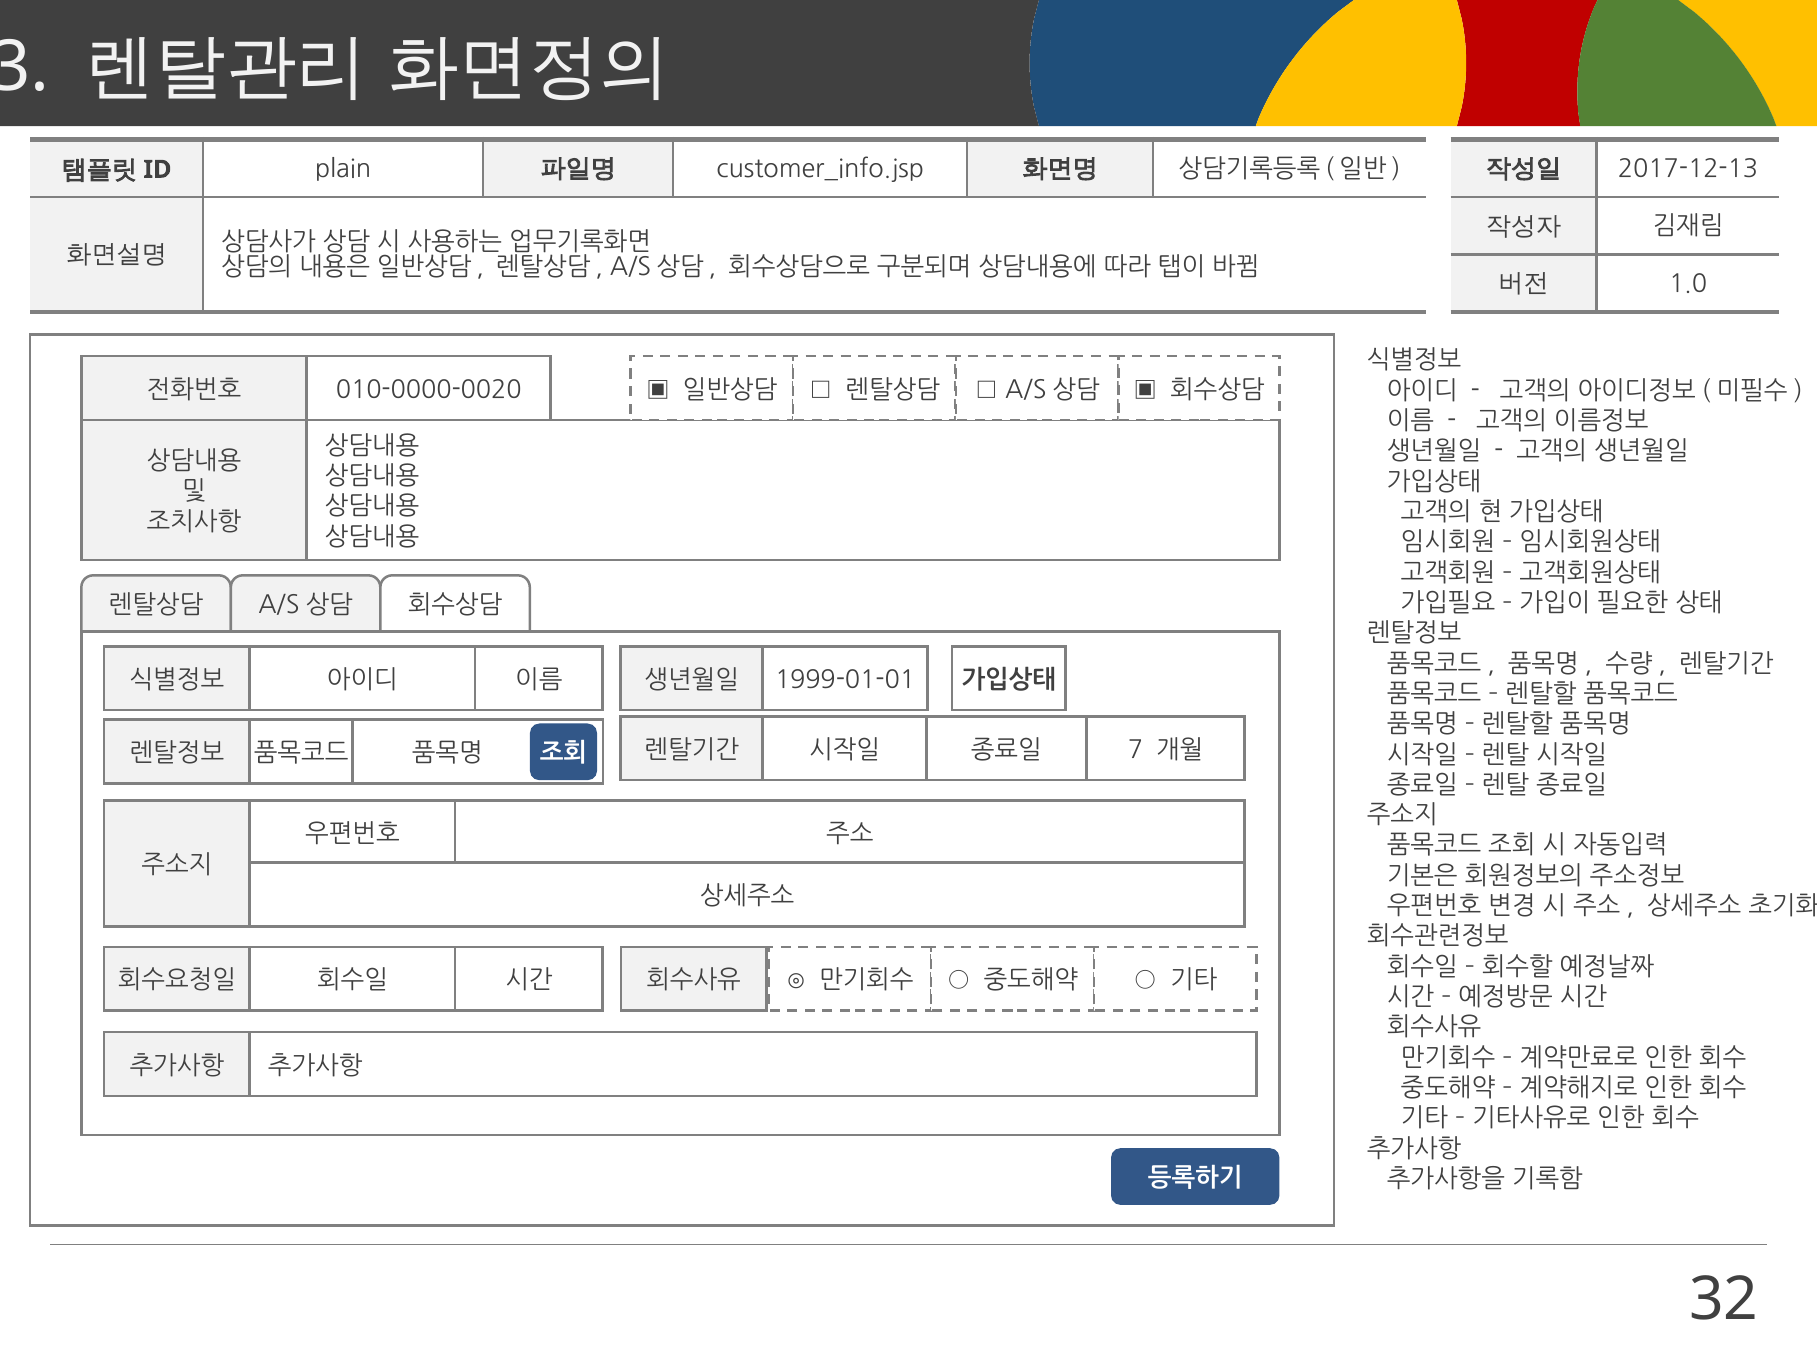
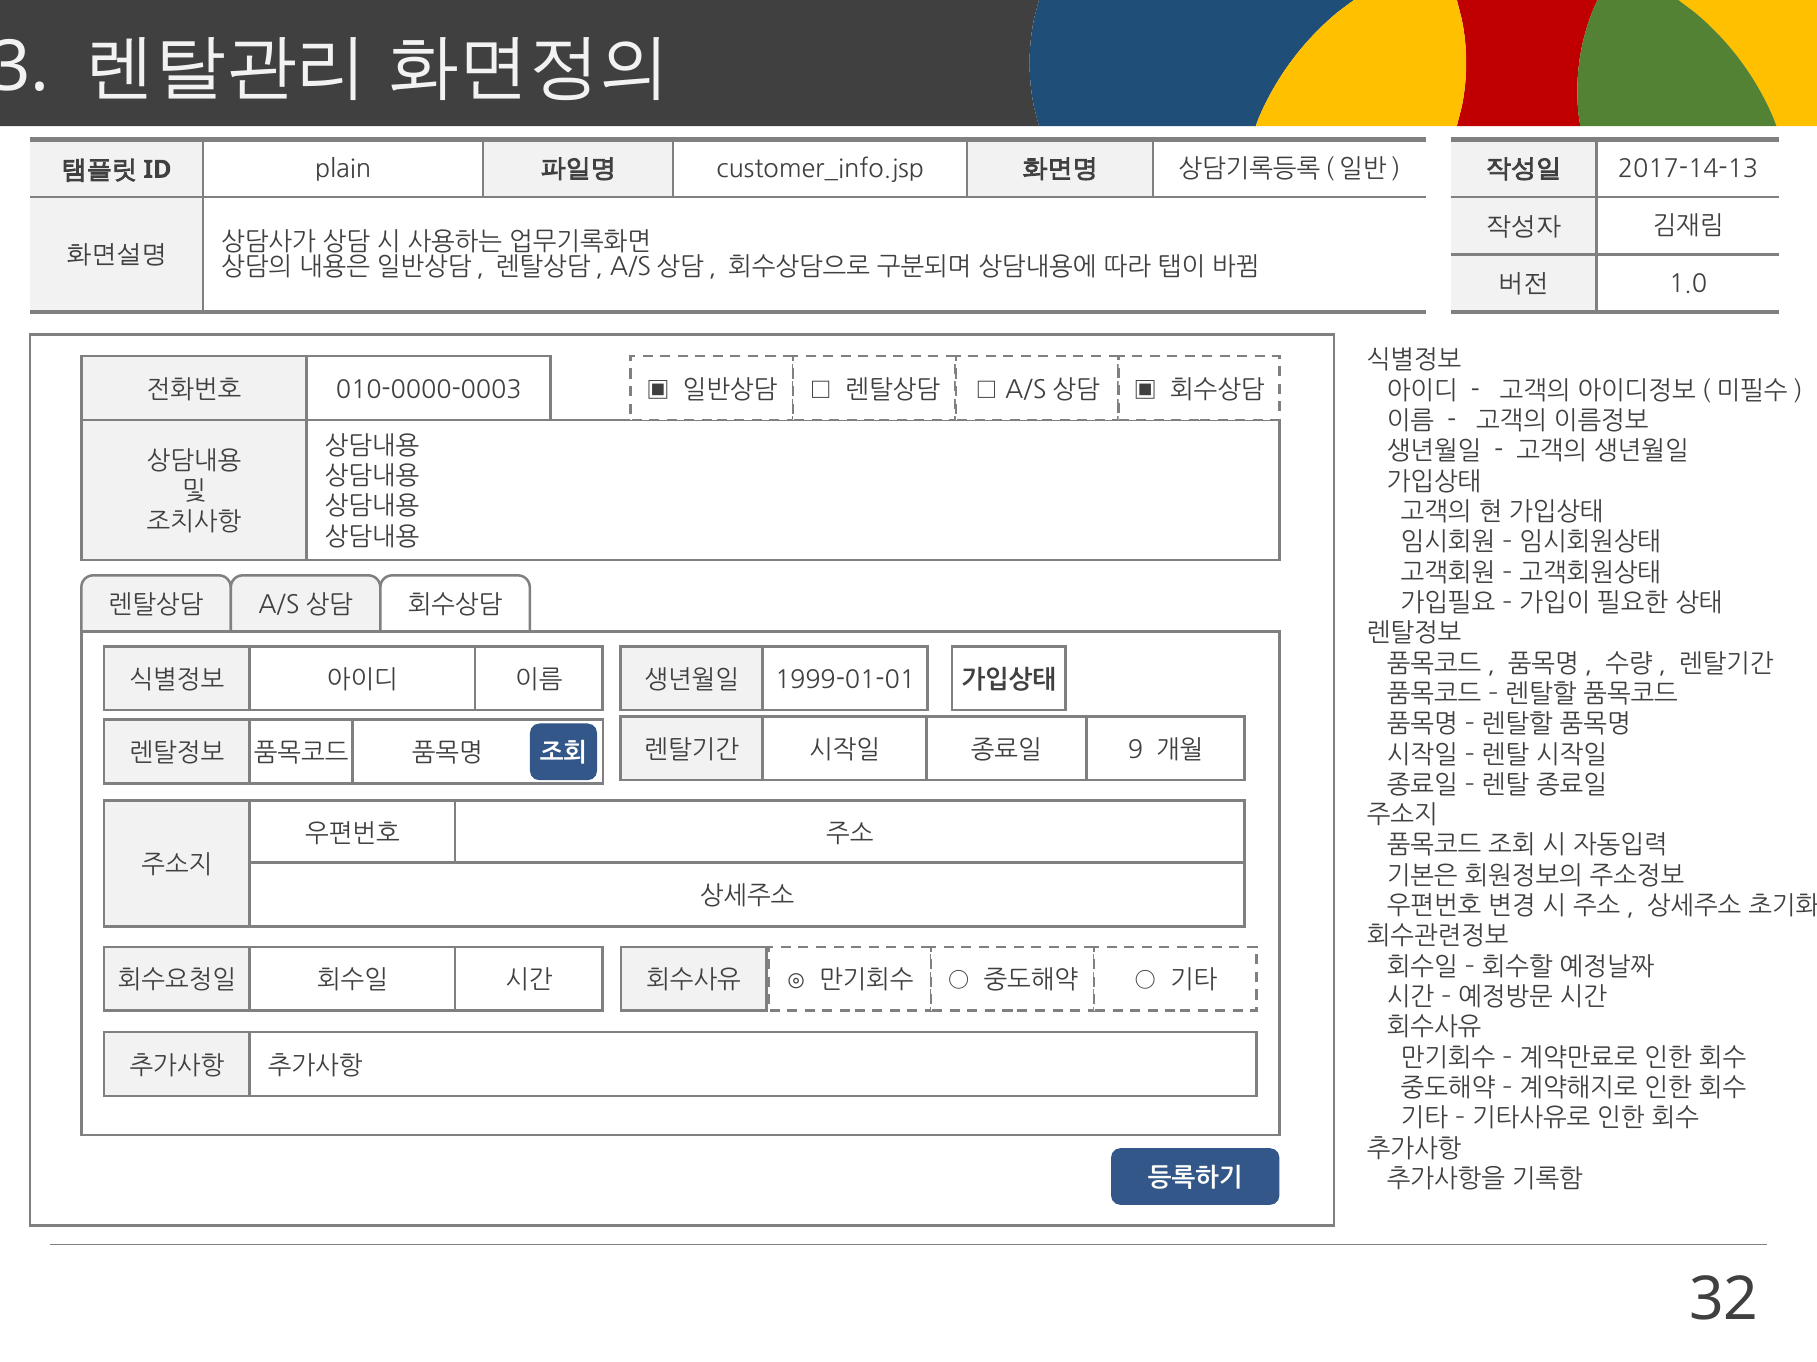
2017-12-13: 2017-12-13 -> 2017-14-13
010-0000-0020: 010-0000-0020 -> 010-0000-0003
7: 7 -> 9
